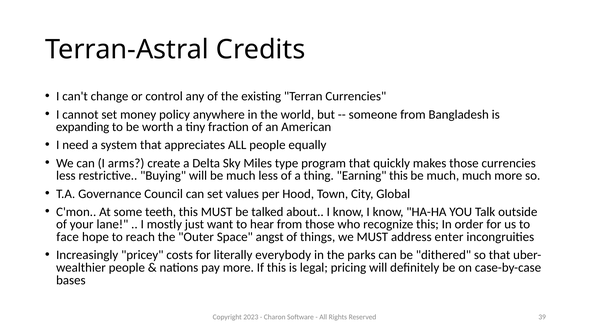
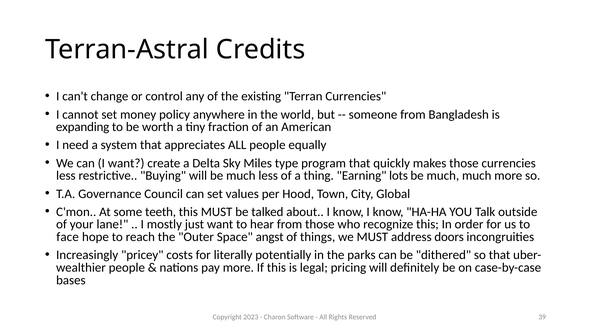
I arms: arms -> want
Earning this: this -> lots
enter: enter -> doors
everybody: everybody -> potentially
